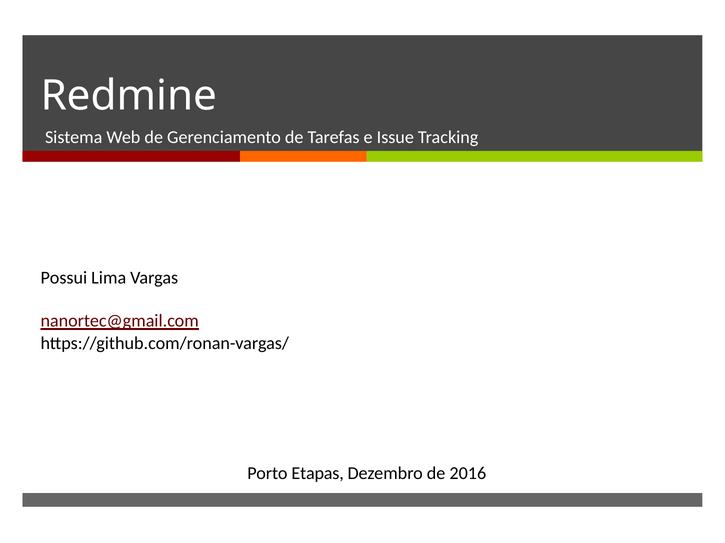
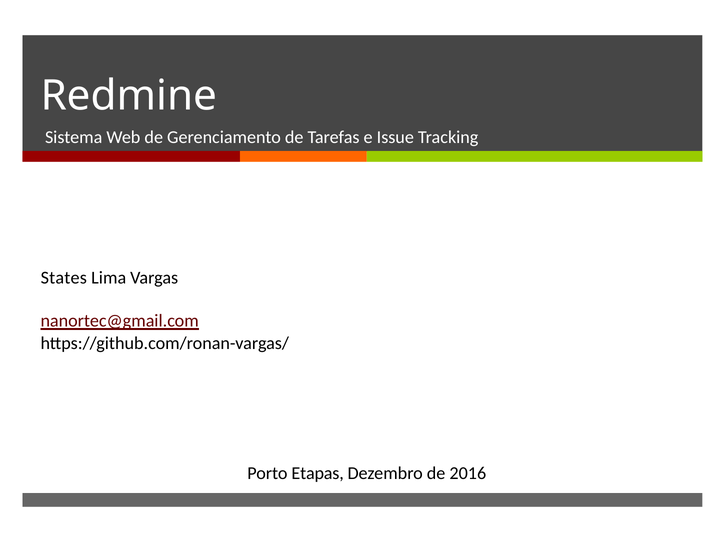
Possui: Possui -> States
